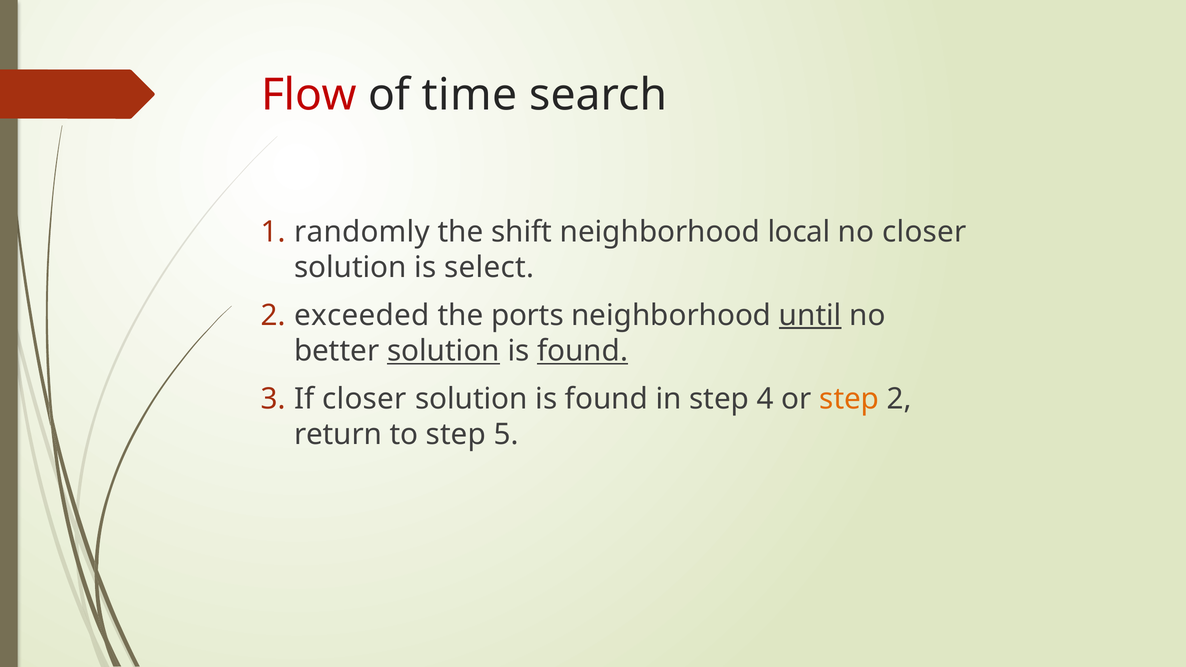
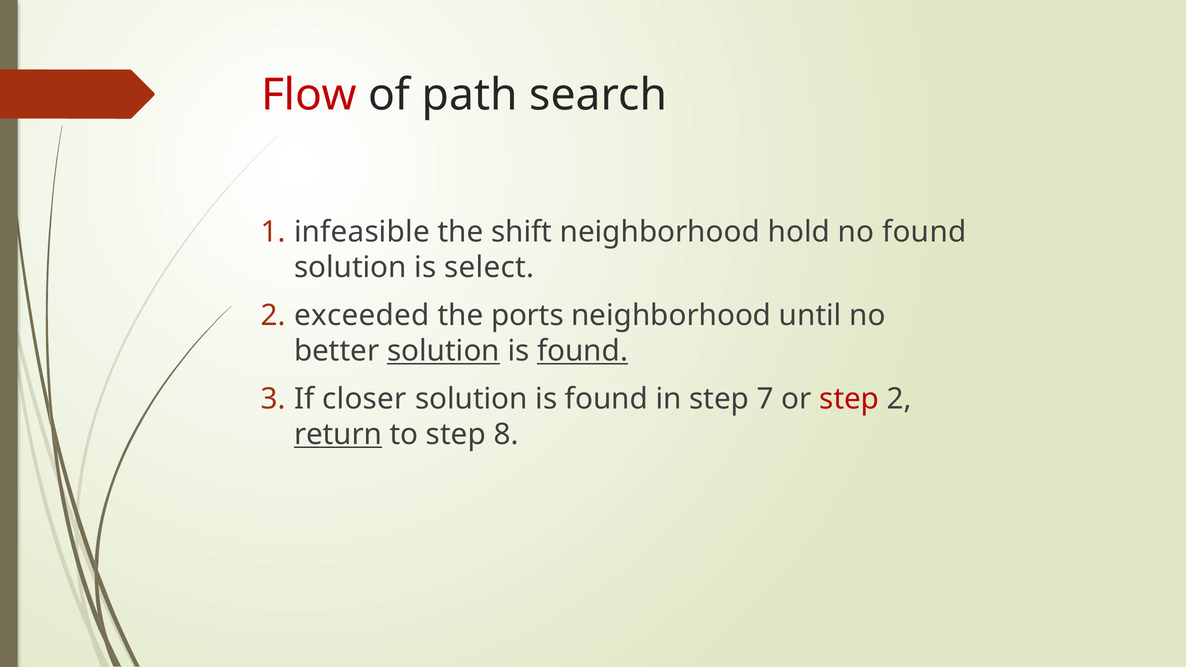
time: time -> path
randomly: randomly -> infeasible
local: local -> hold
no closer: closer -> found
until underline: present -> none
4: 4 -> 7
step at (849, 399) colour: orange -> red
return underline: none -> present
5: 5 -> 8
